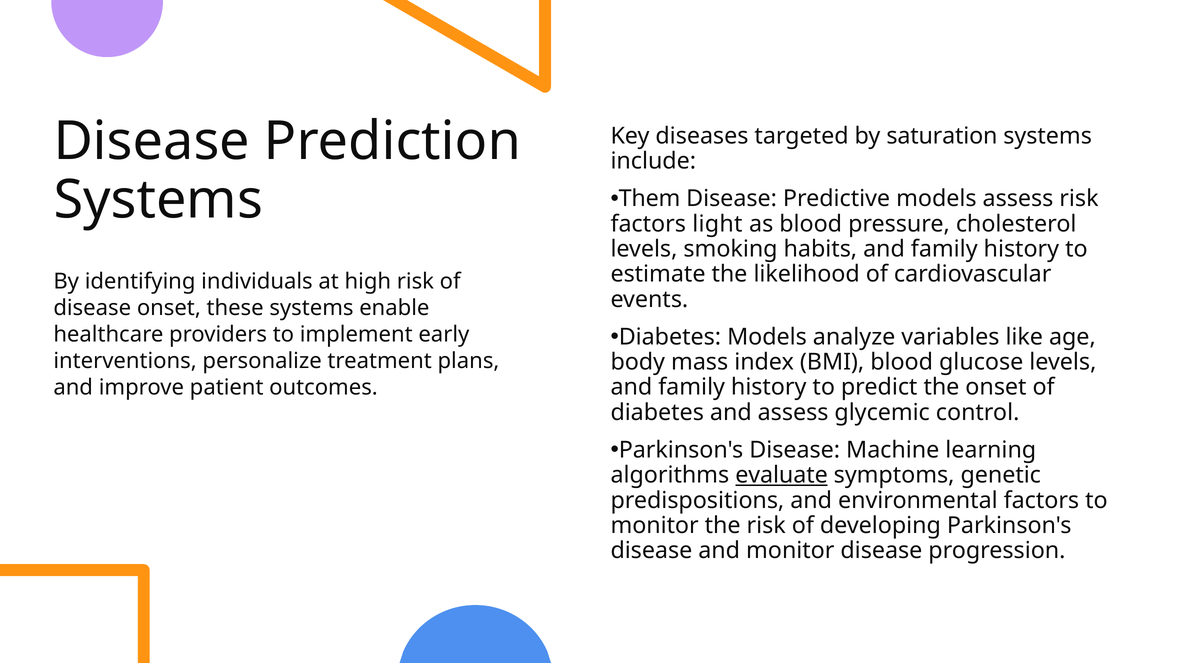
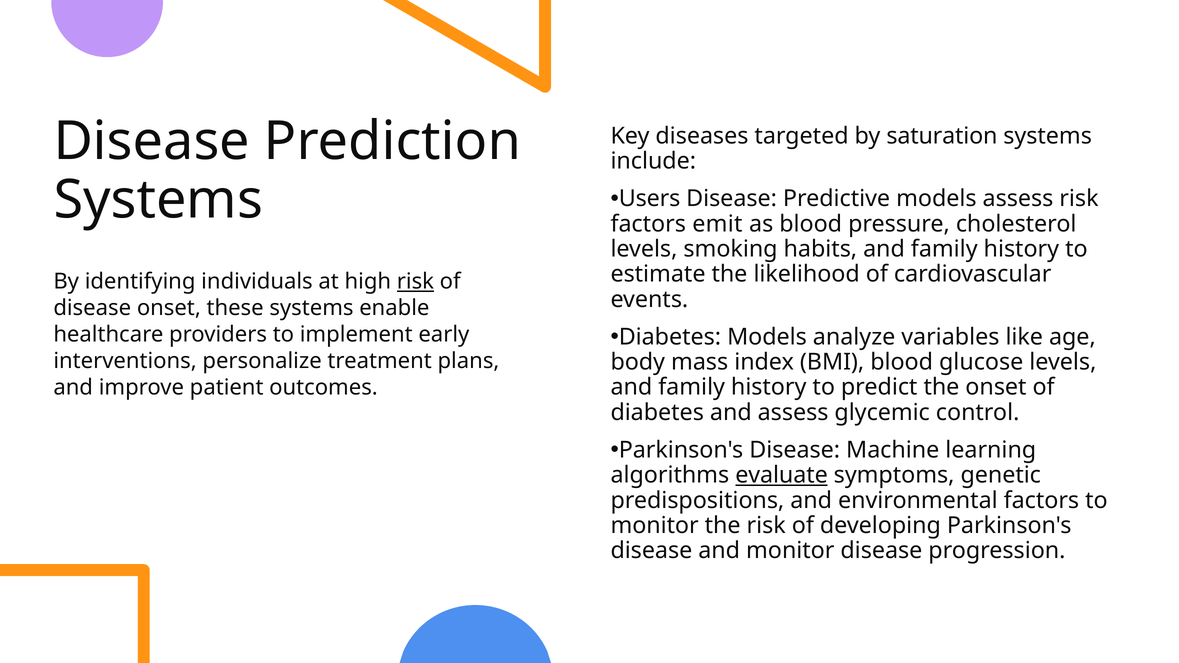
Them: Them -> Users
light: light -> emit
risk at (415, 282) underline: none -> present
